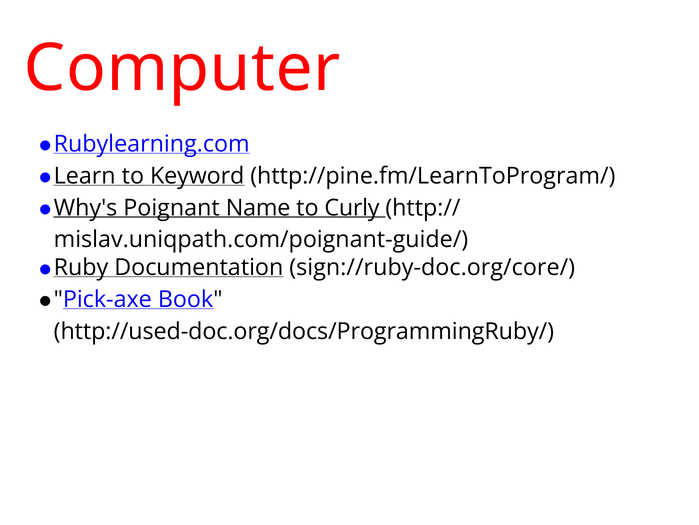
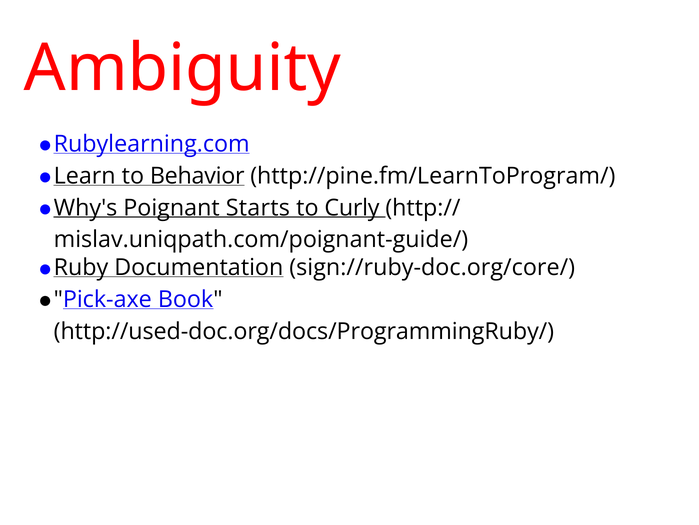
Computer: Computer -> Ambiguity
Keyword: Keyword -> Behavior
Name: Name -> Starts
